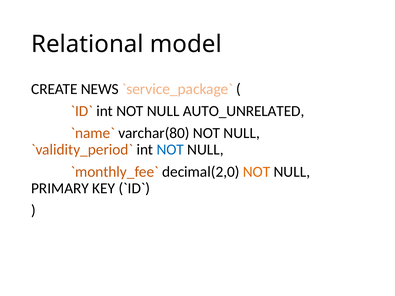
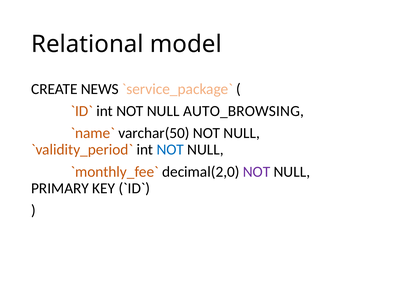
AUTO_UNRELATED: AUTO_UNRELATED -> AUTO_BROWSING
varchar(80: varchar(80 -> varchar(50
NOT at (257, 172) colour: orange -> purple
